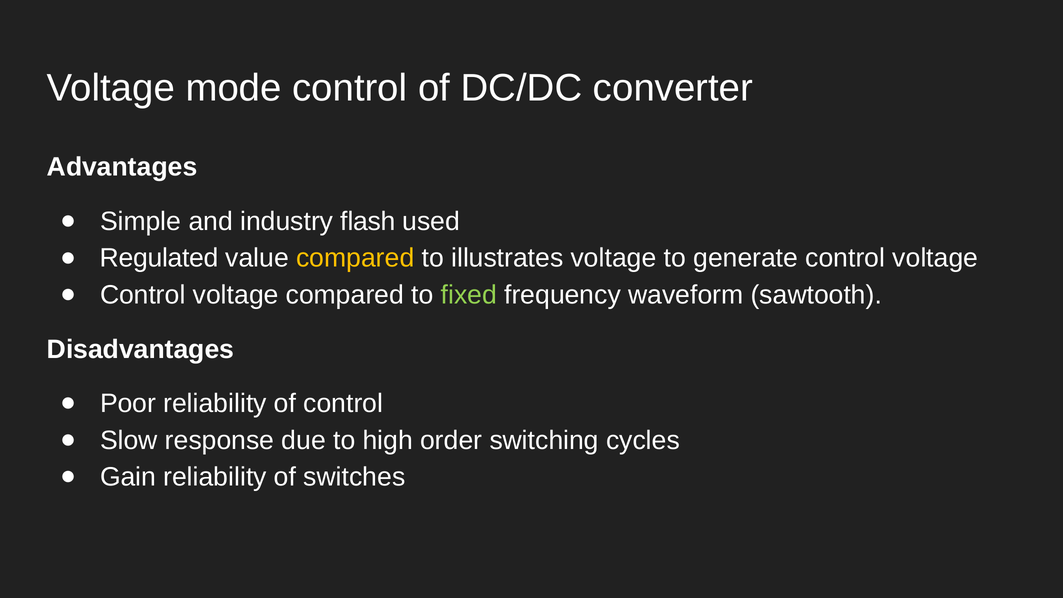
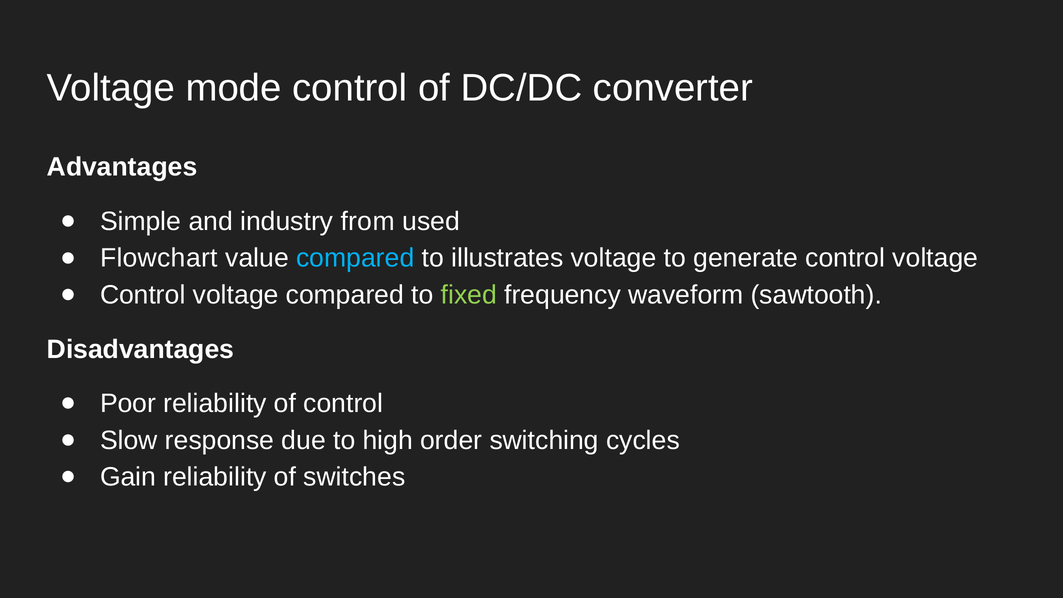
flash: flash -> from
Regulated: Regulated -> Flowchart
compared at (355, 258) colour: yellow -> light blue
